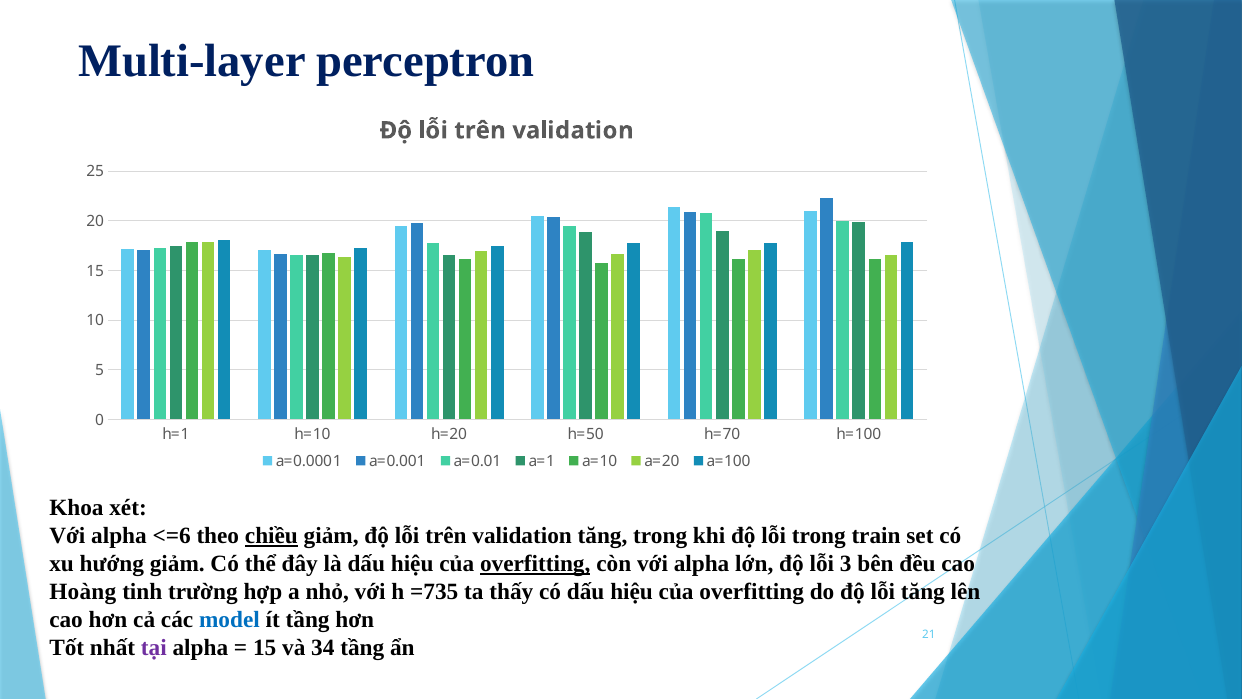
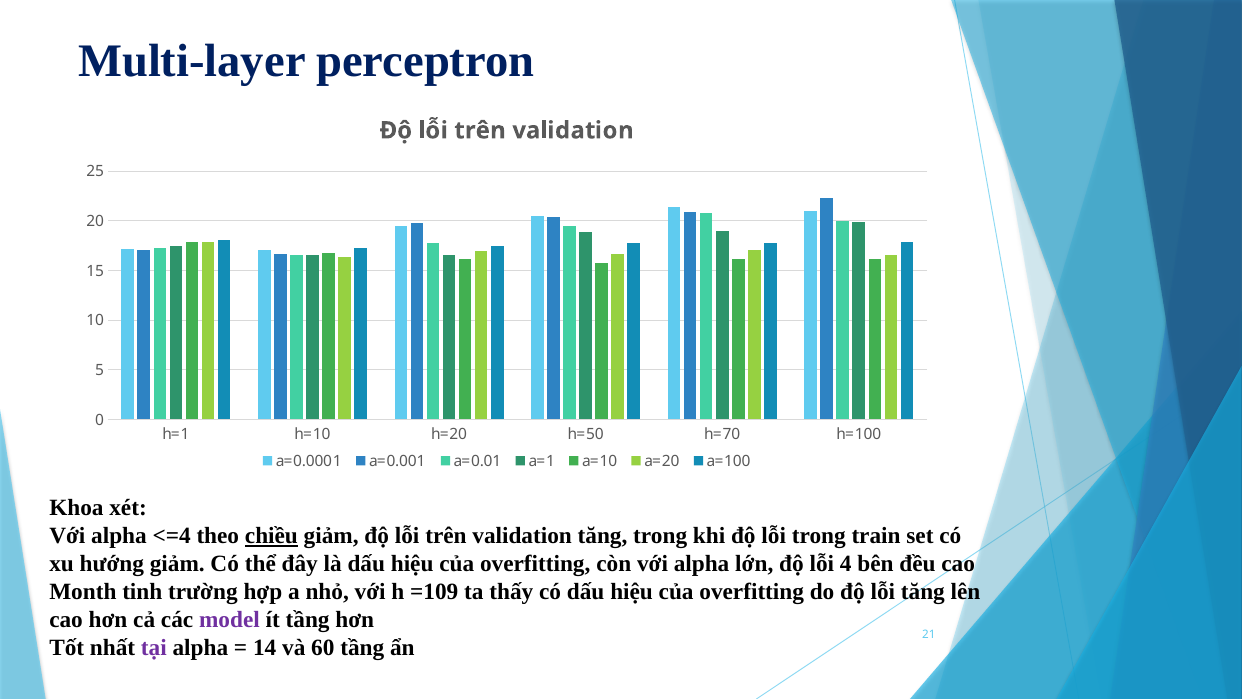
<=6: <=6 -> <=4
overfitting at (535, 564) underline: present -> none
3: 3 -> 4
Hoàng: Hoàng -> Month
=735: =735 -> =109
model colour: blue -> purple
15 at (265, 647): 15 -> 14
34: 34 -> 60
